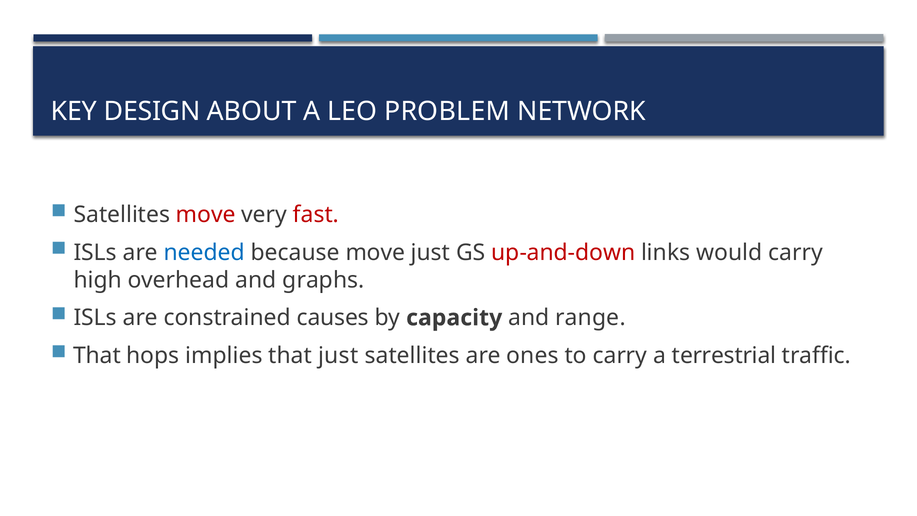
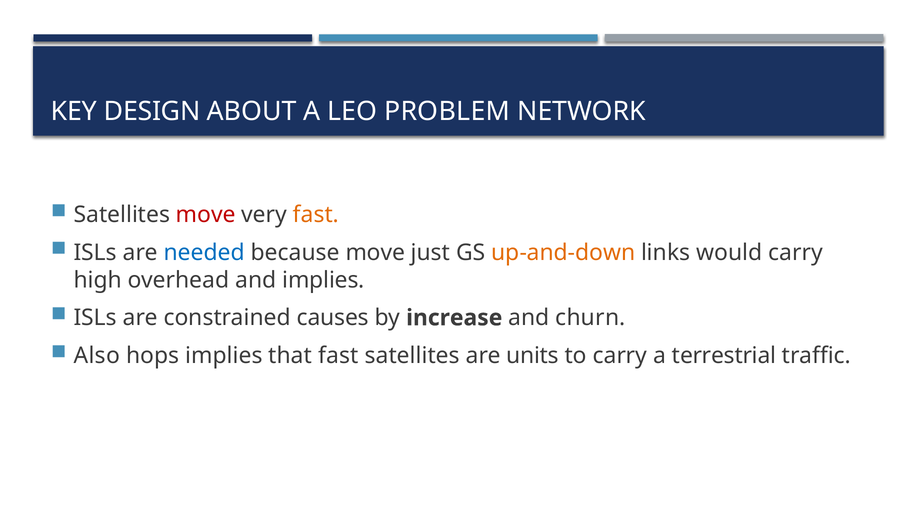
fast at (316, 215) colour: red -> orange
up-and-down colour: red -> orange
and graphs: graphs -> implies
capacity: capacity -> increase
range: range -> churn
That at (97, 356): That -> Also
that just: just -> fast
ones: ones -> units
